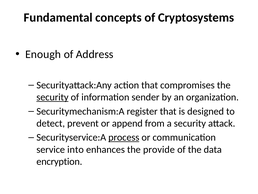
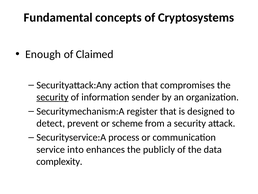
Address: Address -> Claimed
append: append -> scheme
process underline: present -> none
provide: provide -> publicly
encryption: encryption -> complexity
